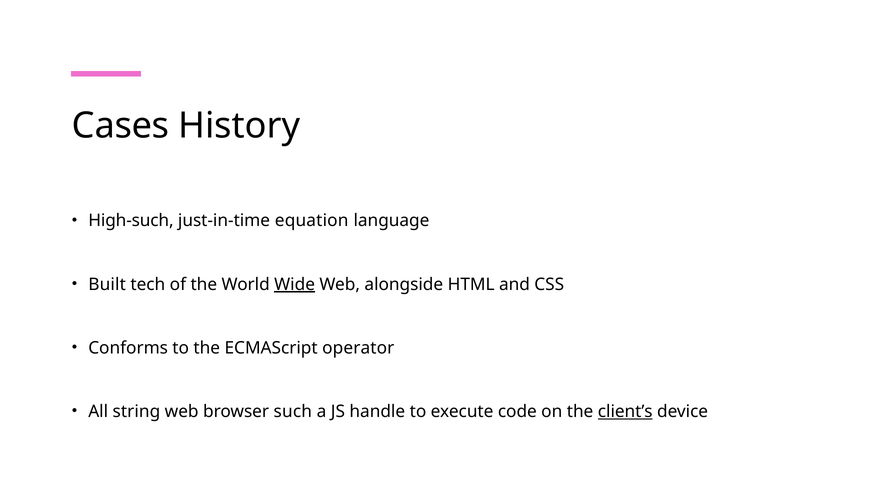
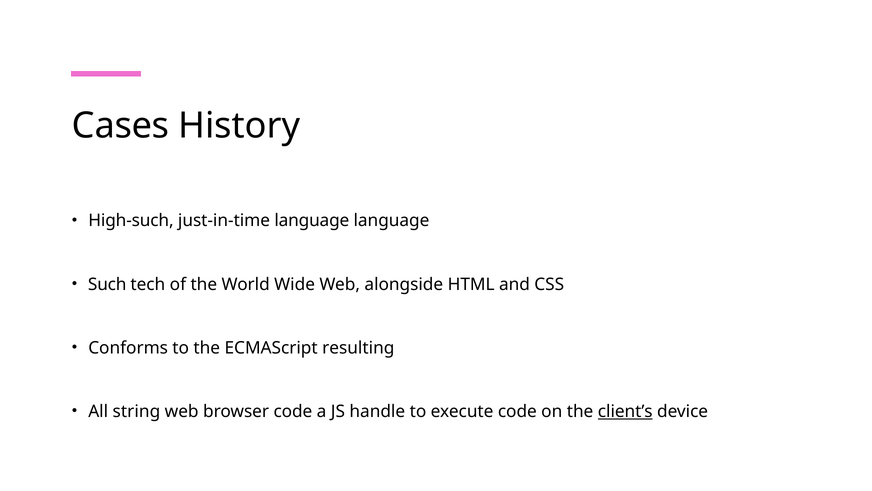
just-in-time equation: equation -> language
Built: Built -> Such
Wide underline: present -> none
operator: operator -> resulting
browser such: such -> code
